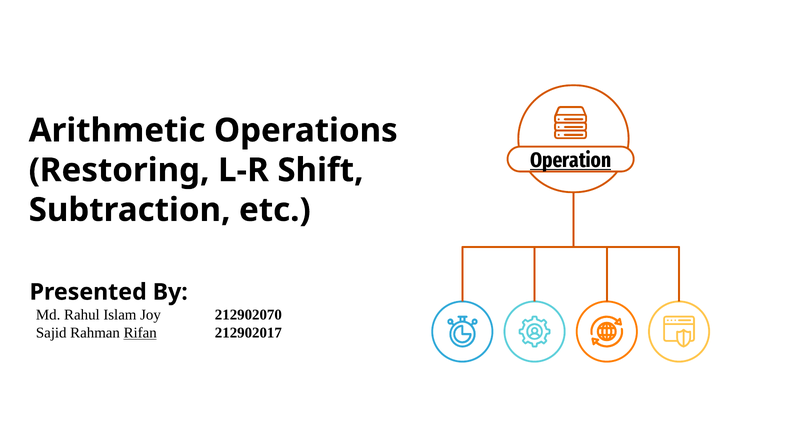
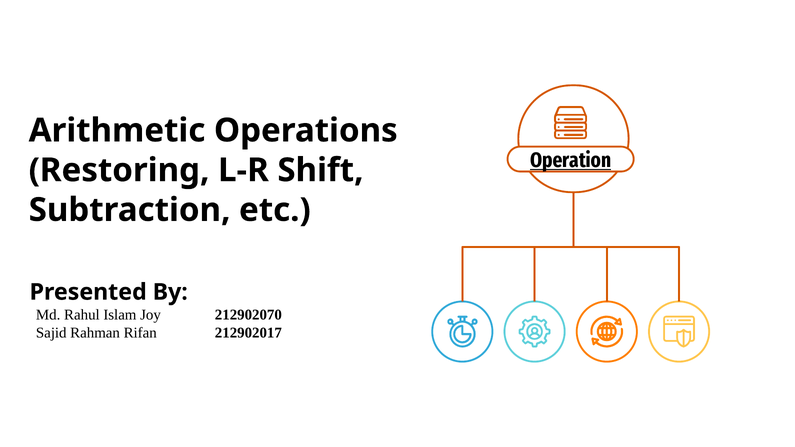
Rifan underline: present -> none
